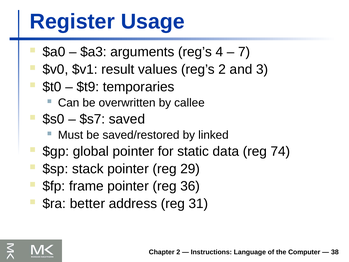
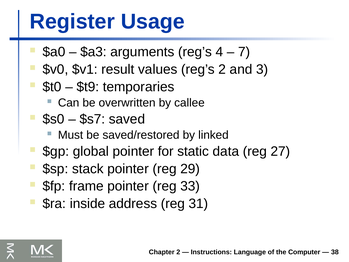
74: 74 -> 27
36: 36 -> 33
better: better -> inside
